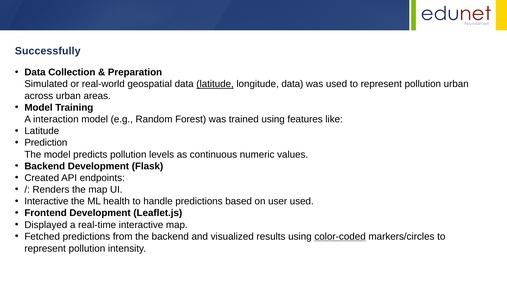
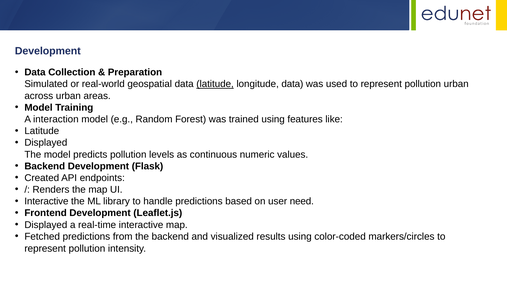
Successfully at (48, 51): Successfully -> Development
Prediction at (46, 143): Prediction -> Displayed
health: health -> library
user used: used -> need
color-coded underline: present -> none
